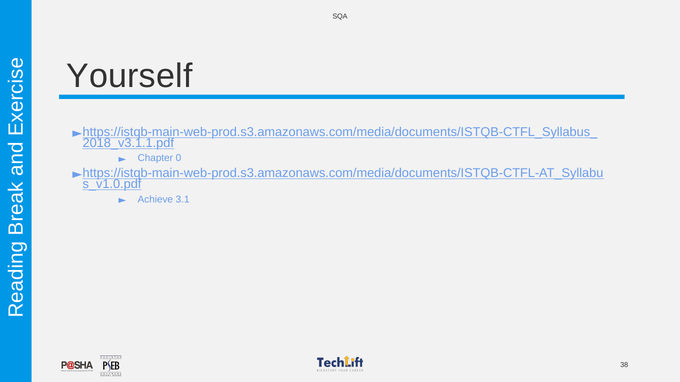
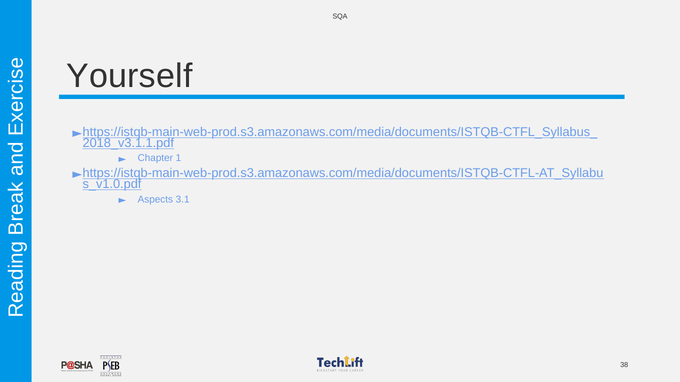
0: 0 -> 1
Achieve: Achieve -> Aspects
